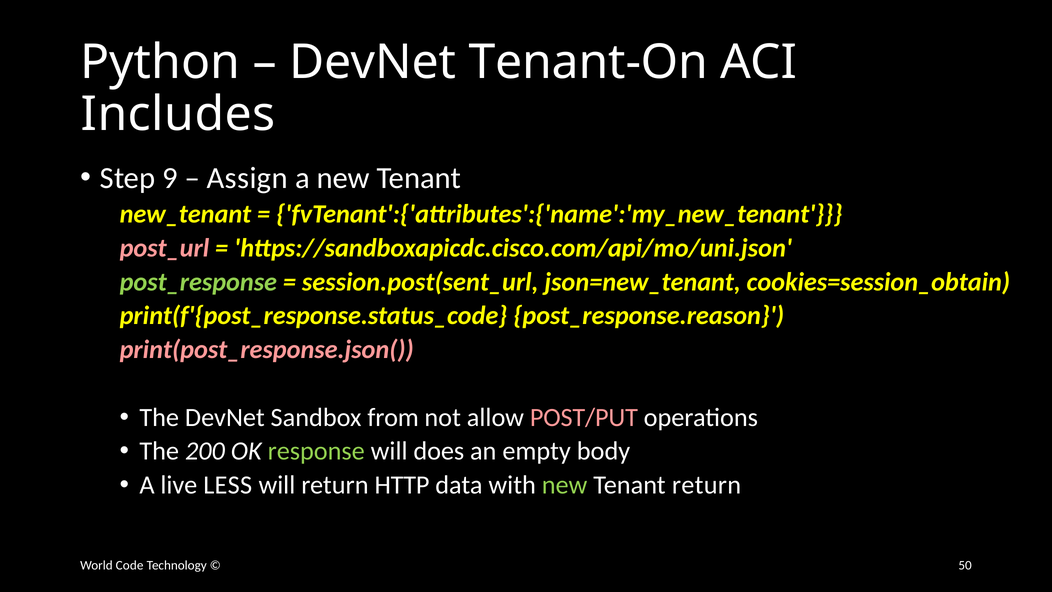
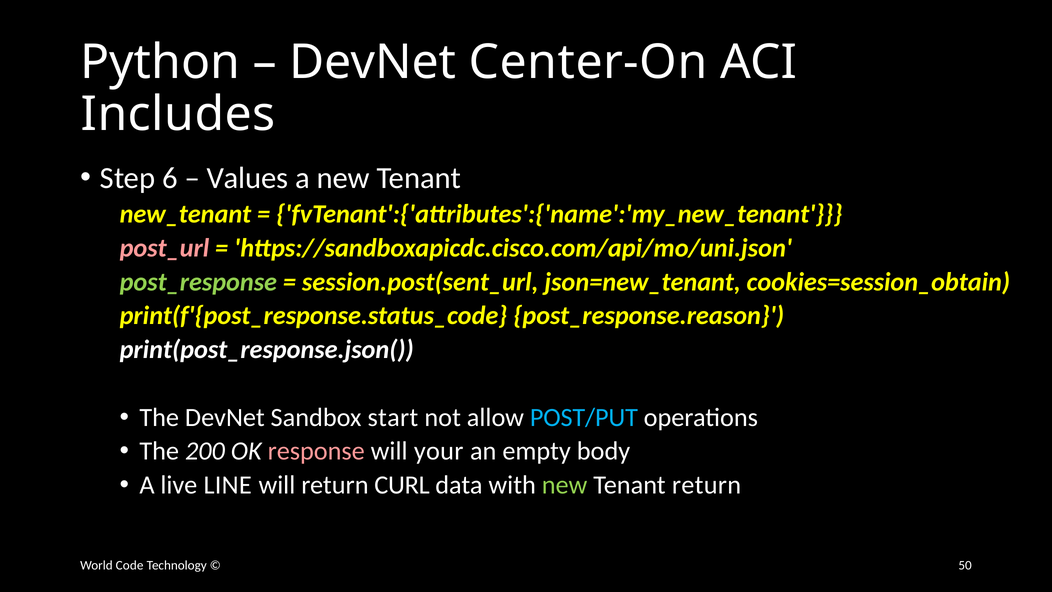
Tenant-On: Tenant-On -> Center-On
9: 9 -> 6
Assign: Assign -> Values
print(post_response.json( colour: pink -> white
from: from -> start
POST/PUT colour: pink -> light blue
response colour: light green -> pink
does: does -> your
LESS: LESS -> LINE
HTTP: HTTP -> CURL
